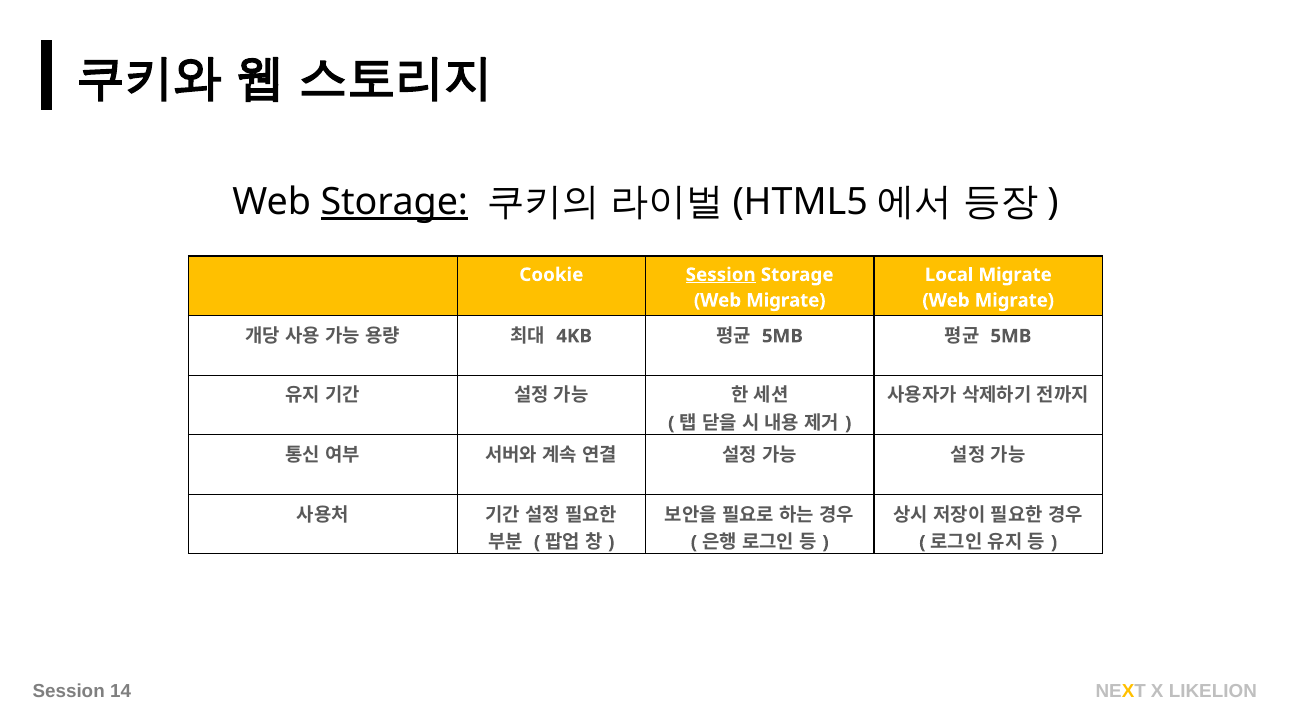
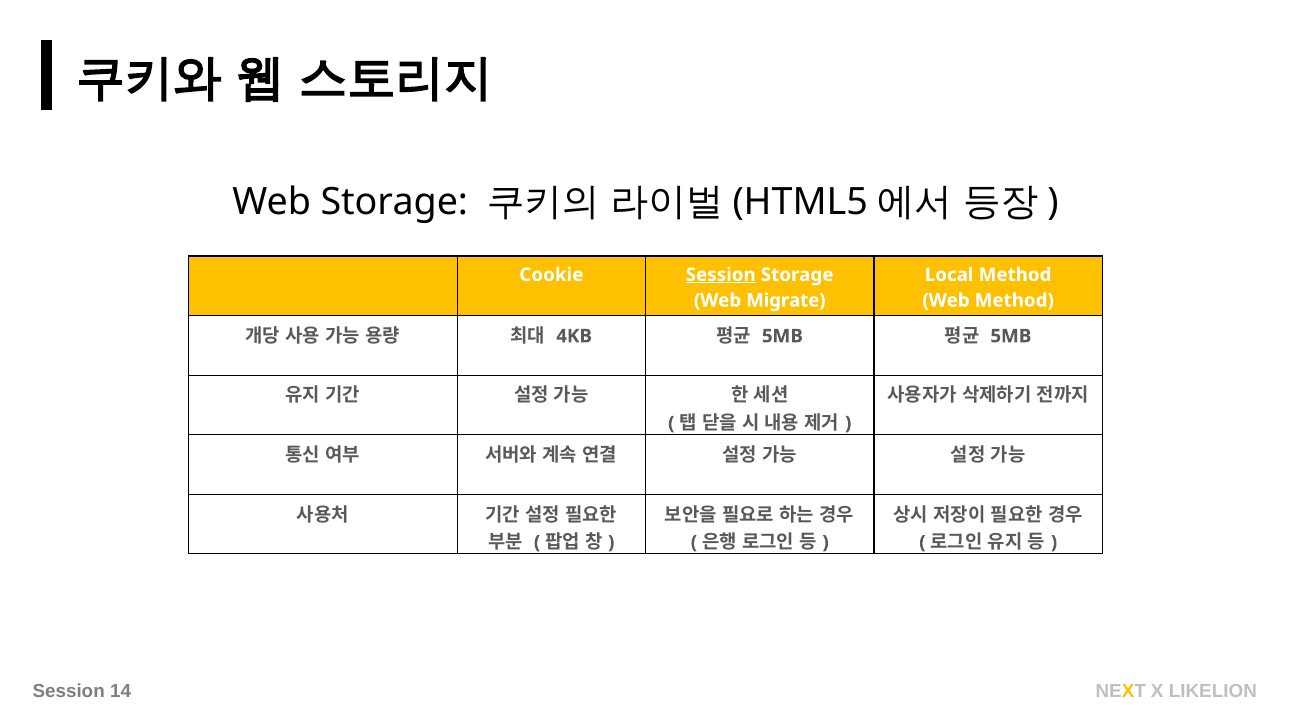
Storage at (394, 202) underline: present -> none
Local Migrate: Migrate -> Method
Migrate at (1014, 300): Migrate -> Method
